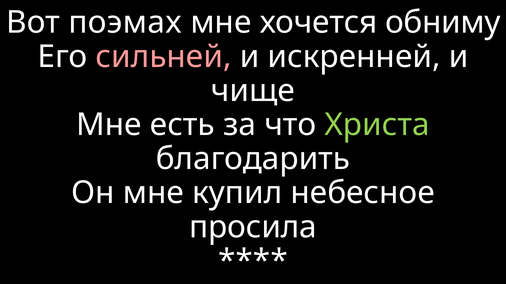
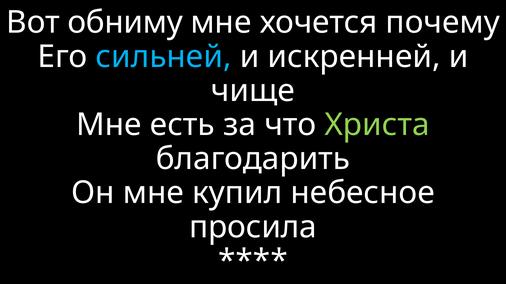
поэмах: поэмах -> обниму
обниму: обниму -> почему
сильней colour: pink -> light blue
